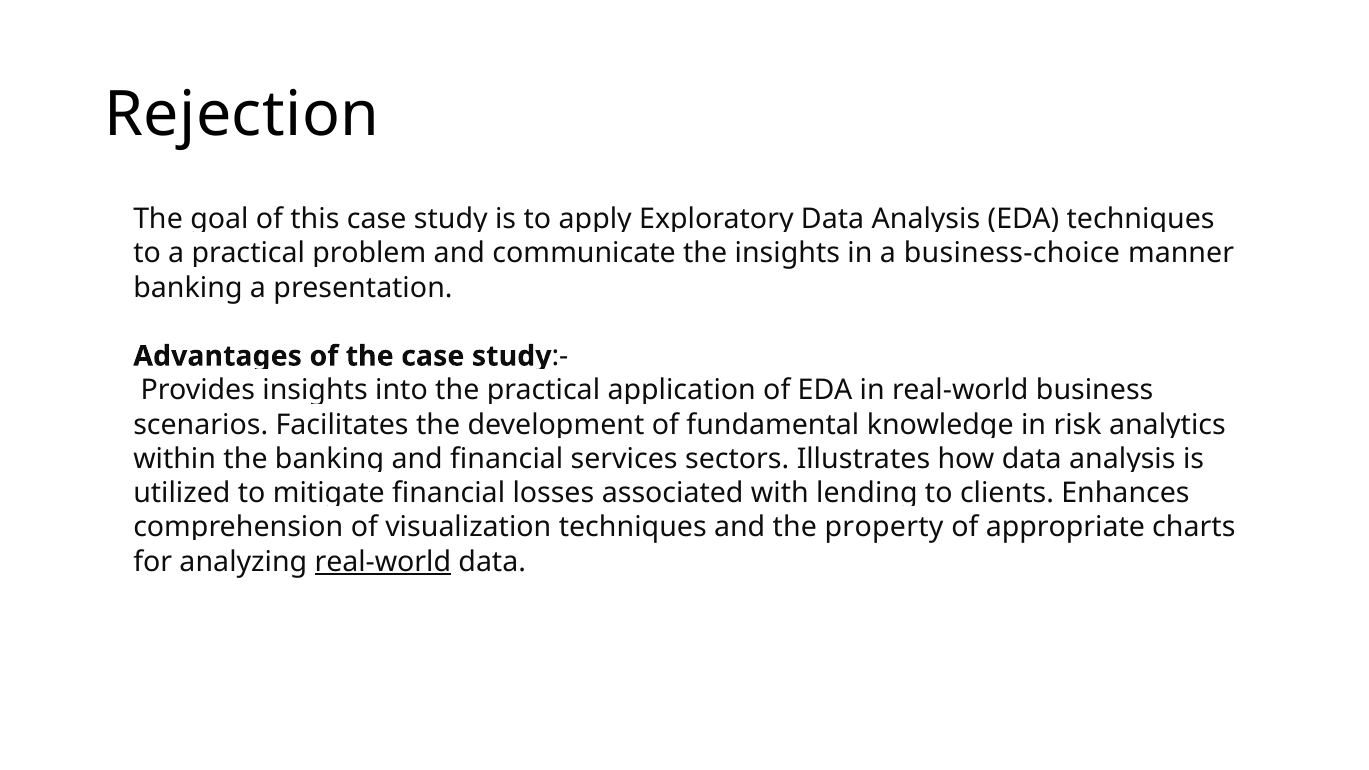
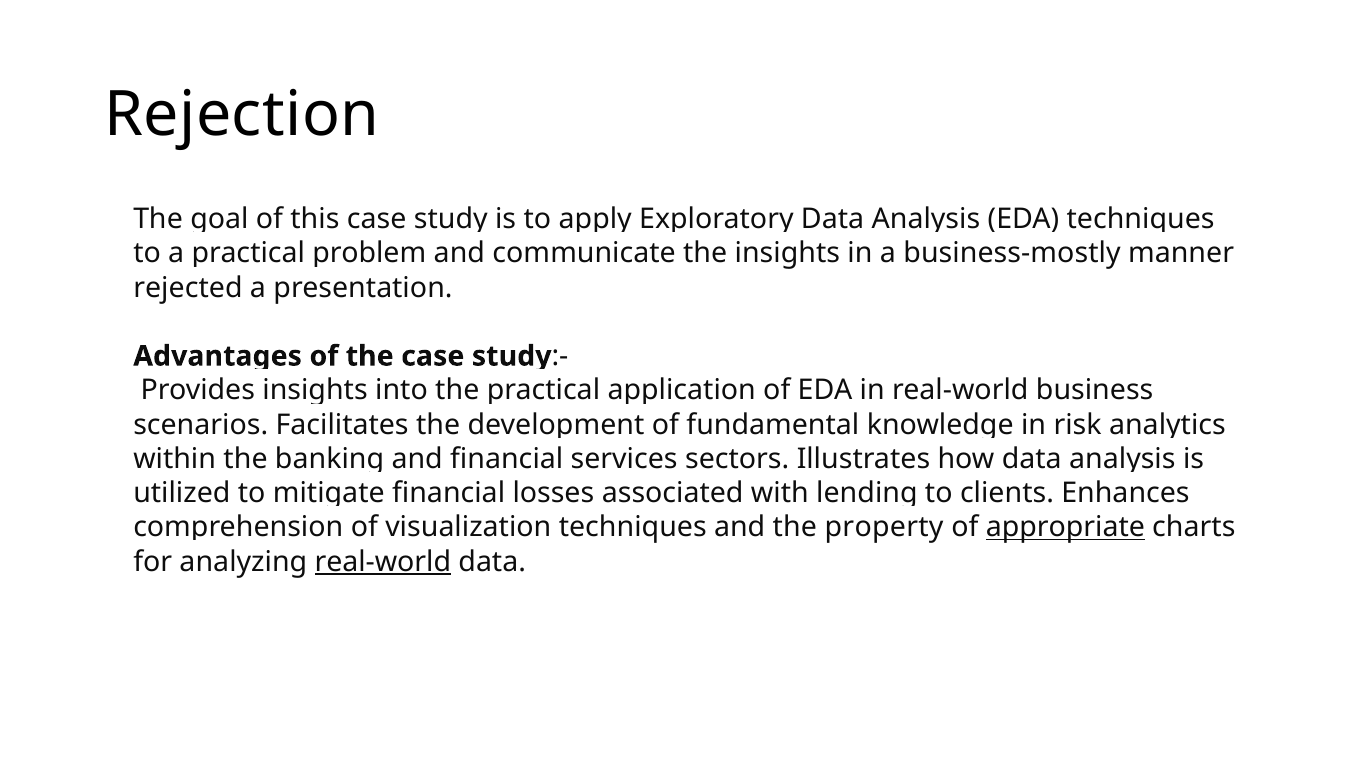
business-choice: business-choice -> business-mostly
banking at (188, 288): banking -> rejected
appropriate underline: none -> present
